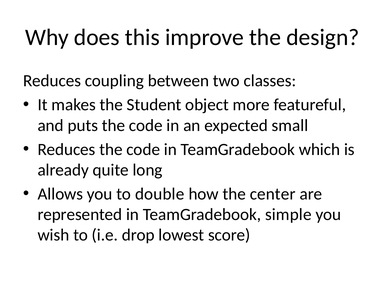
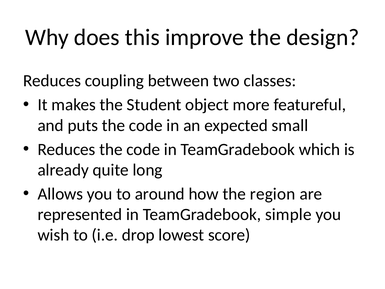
double: double -> around
center: center -> region
